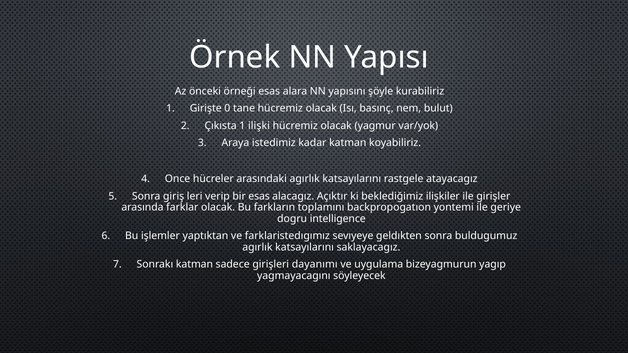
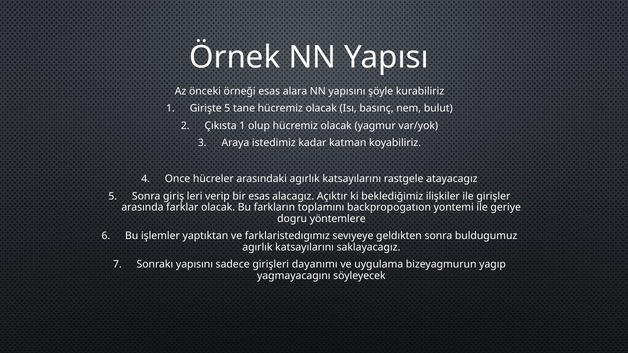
Girişte 0: 0 -> 5
ilişki: ilişki -> olup
intelligence: intelligence -> yöntemlere
Sonrakı katman: katman -> yapısını
